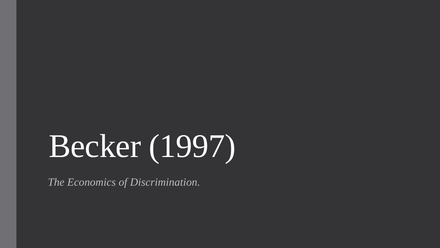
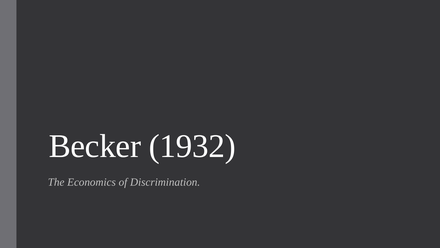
1997: 1997 -> 1932
